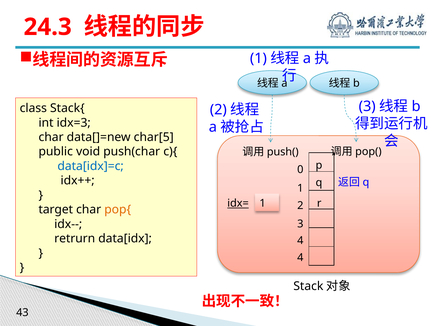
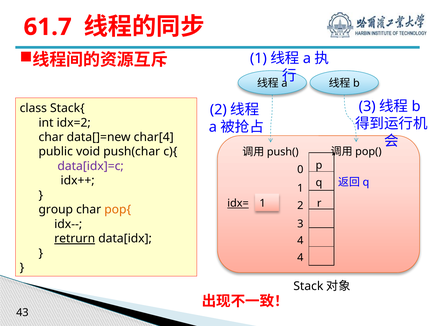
24.3: 24.3 -> 61.7
idx=3: idx=3 -> idx=2
char[5: char[5 -> char[4
data[idx]=c colour: blue -> purple
target: target -> group
retrurn underline: none -> present
